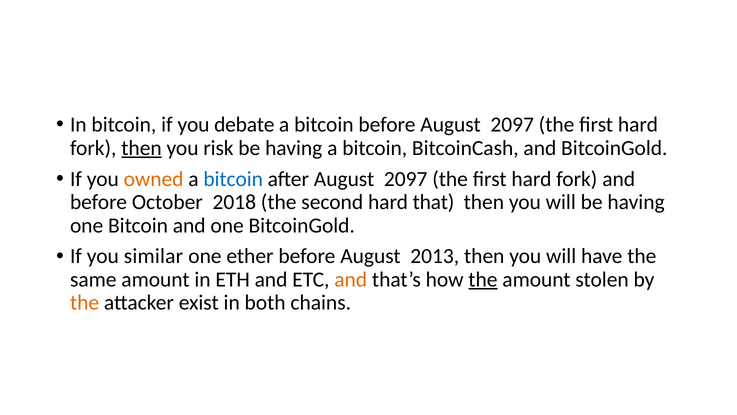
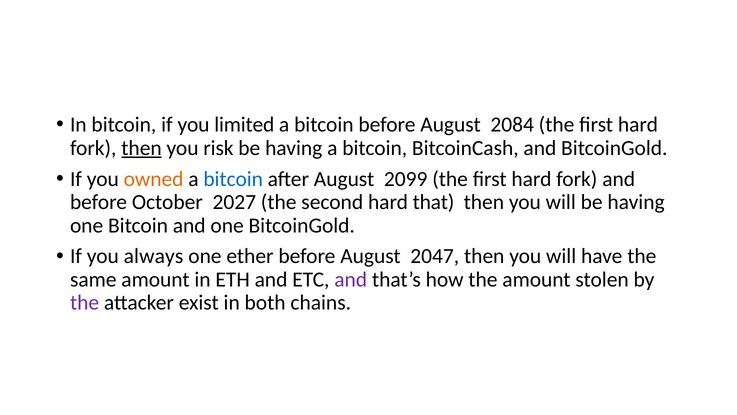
debate: debate -> limited
before August 2097: 2097 -> 2084
after August 2097: 2097 -> 2099
2018: 2018 -> 2027
similar: similar -> always
2013: 2013 -> 2047
and at (351, 279) colour: orange -> purple
the at (483, 279) underline: present -> none
the at (85, 303) colour: orange -> purple
